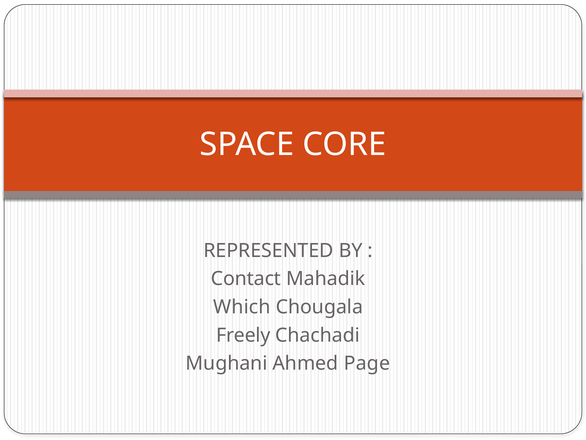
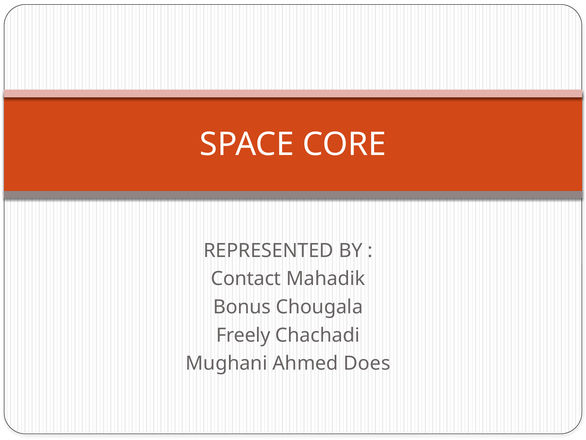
Which: Which -> Bonus
Page: Page -> Does
